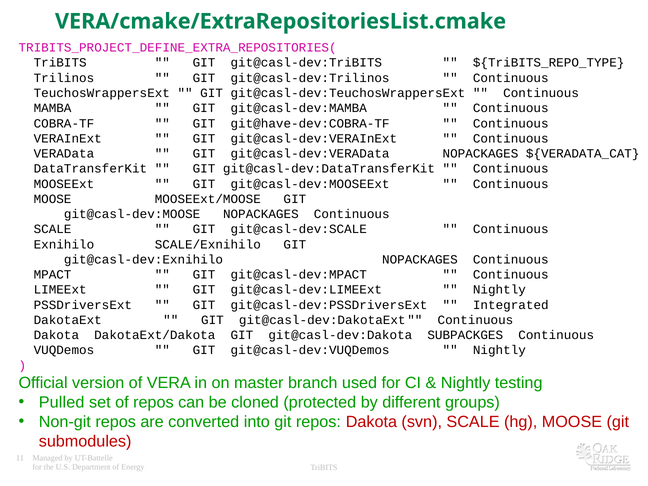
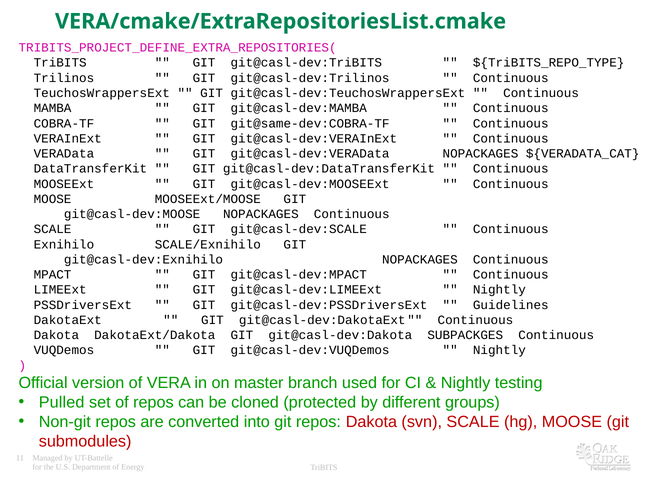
git@have-dev:COBRA-TF: git@have-dev:COBRA-TF -> git@same-dev:COBRA-TF
Integrated: Integrated -> Guidelines
